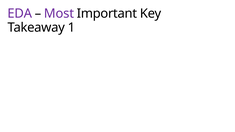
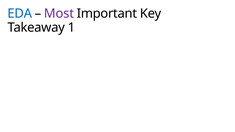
EDA colour: purple -> blue
